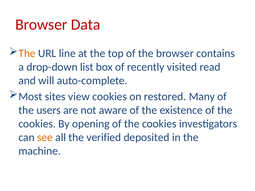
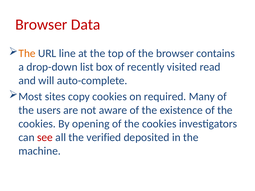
view: view -> copy
restored: restored -> required
see colour: orange -> red
